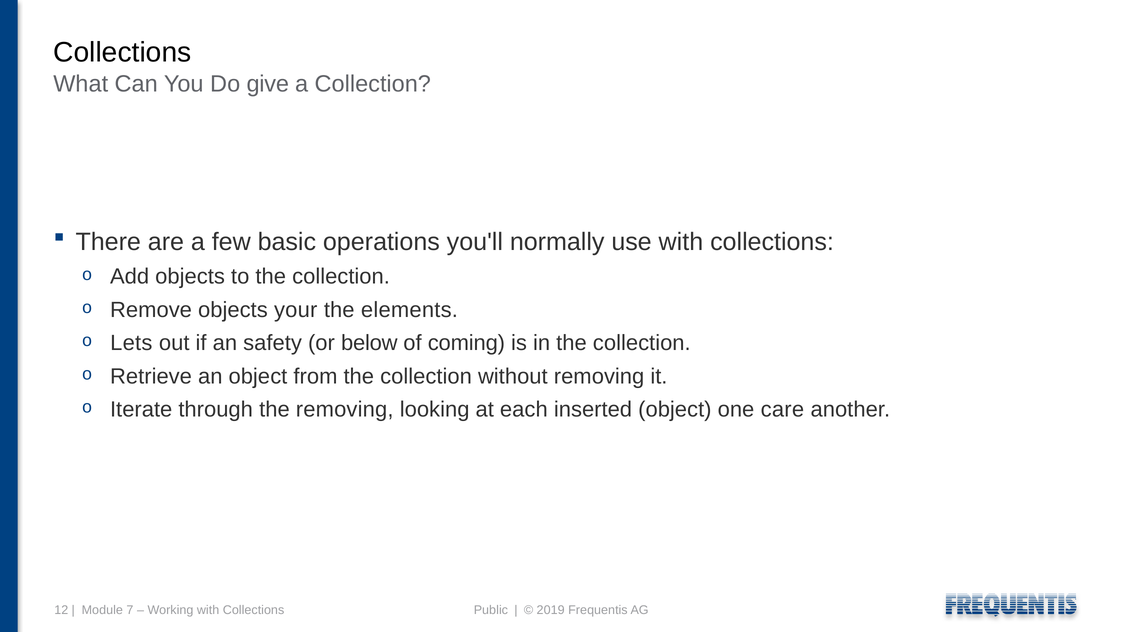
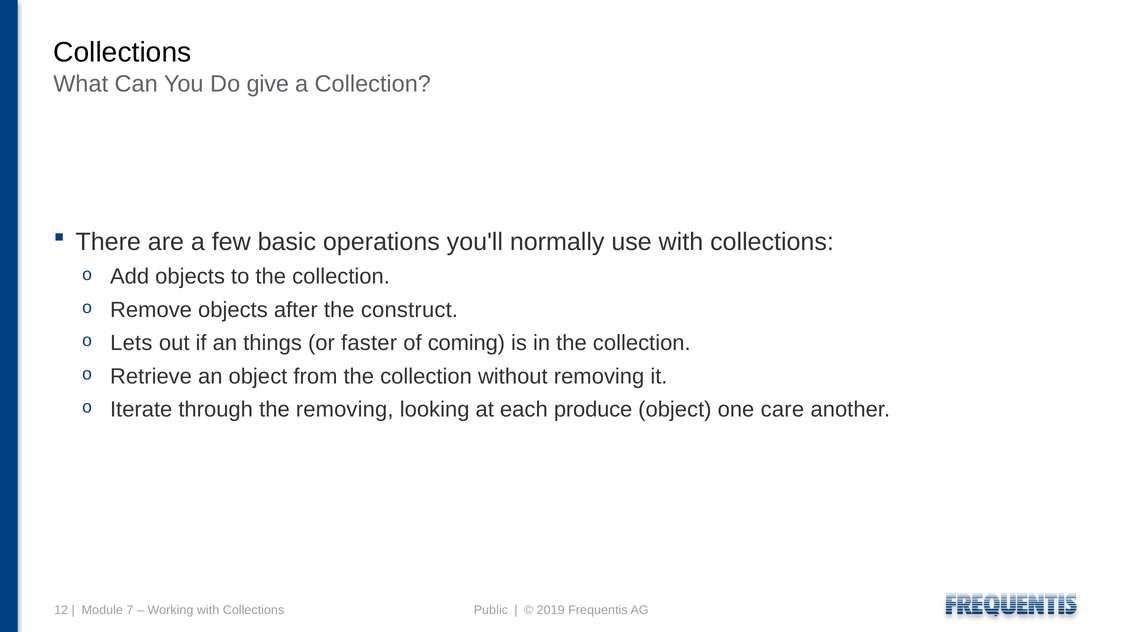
your: your -> after
elements: elements -> construct
safety: safety -> things
below: below -> faster
inserted: inserted -> produce
